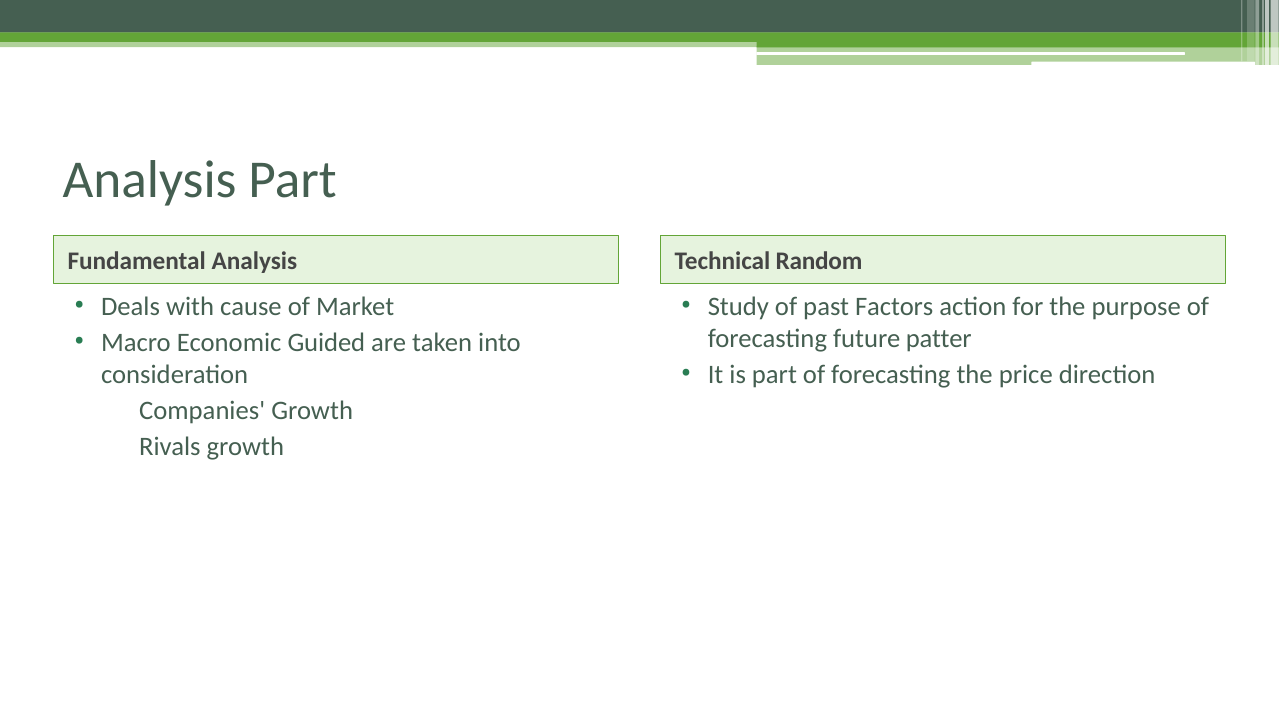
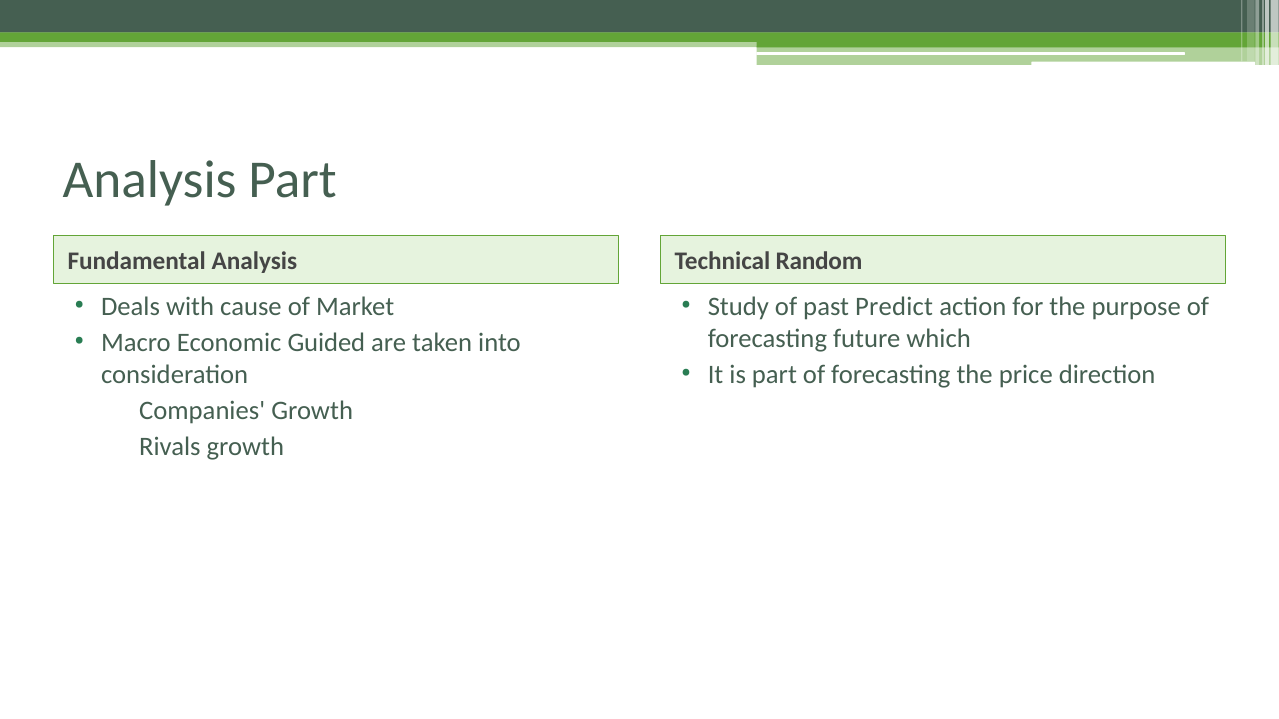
Factors: Factors -> Predict
patter: patter -> which
